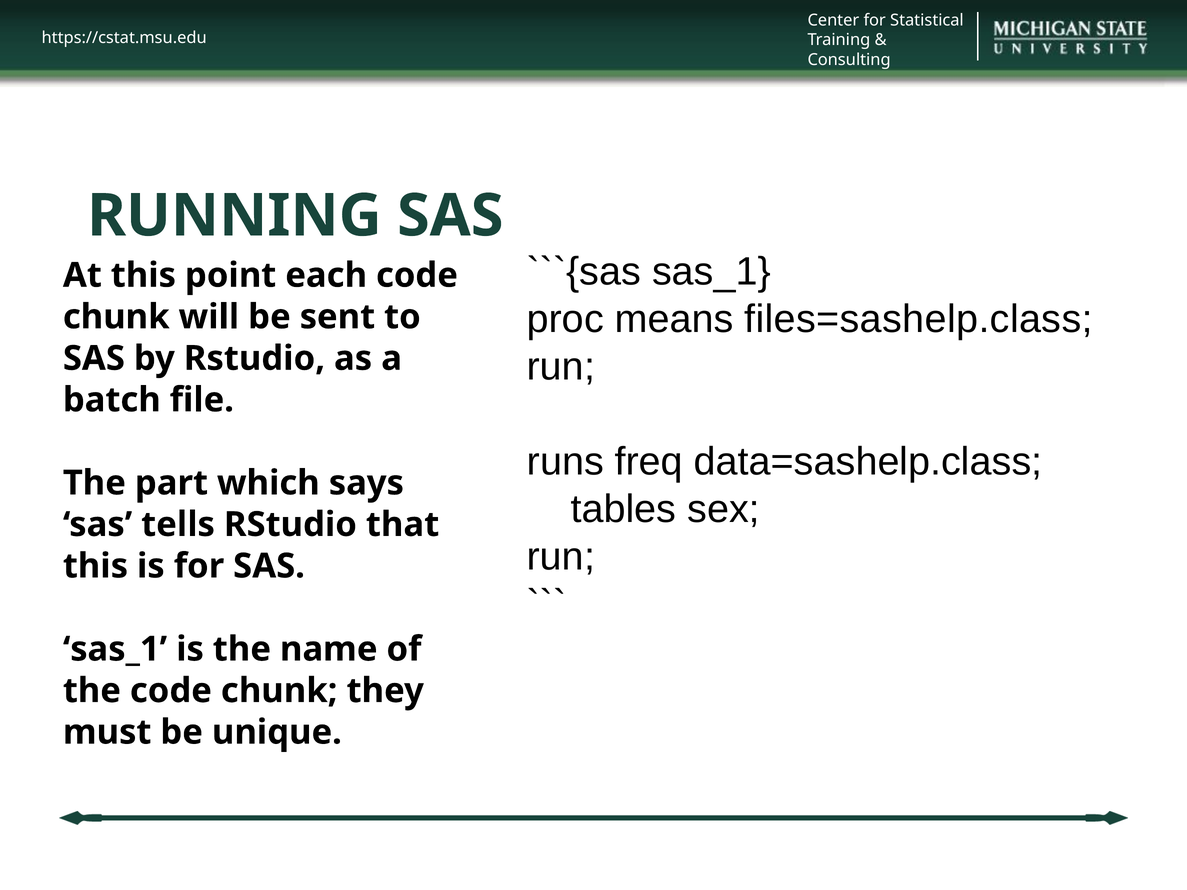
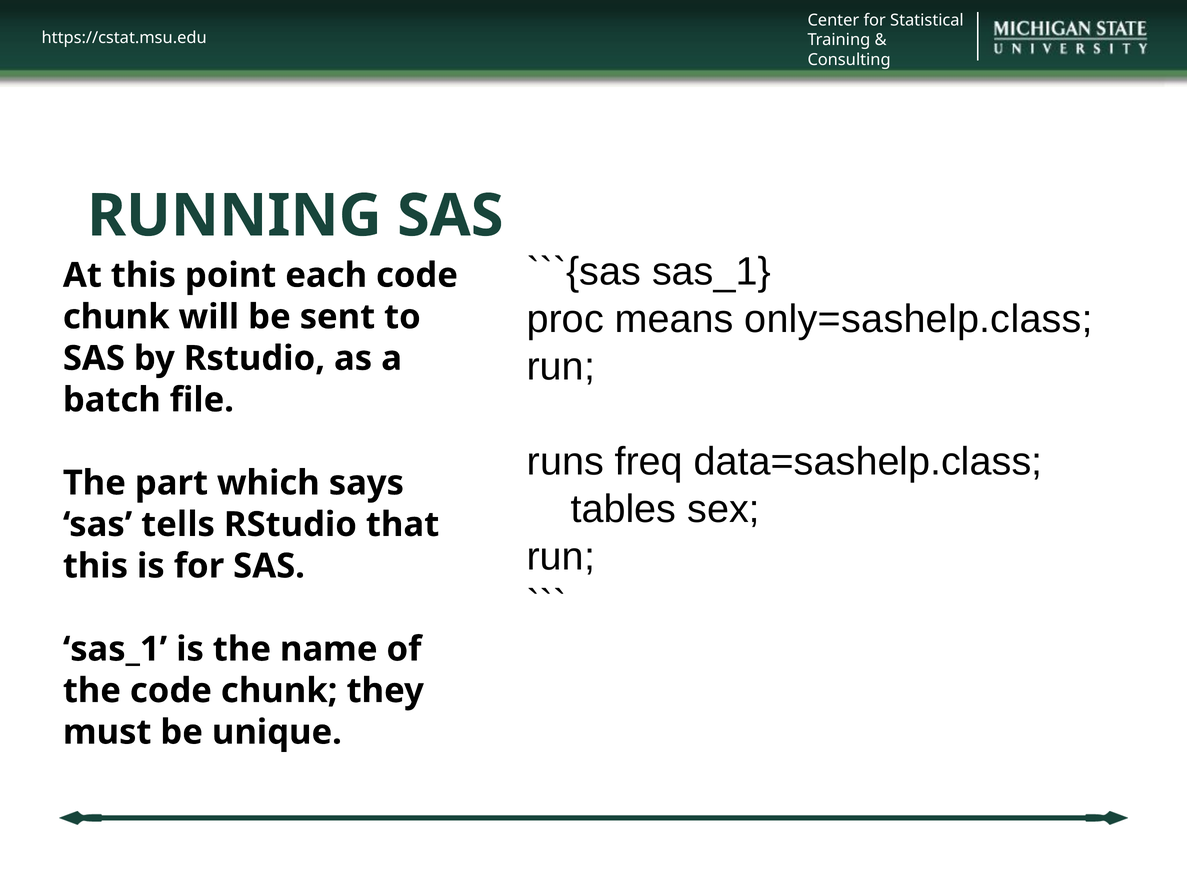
files=sashelp.class: files=sashelp.class -> only=sashelp.class
